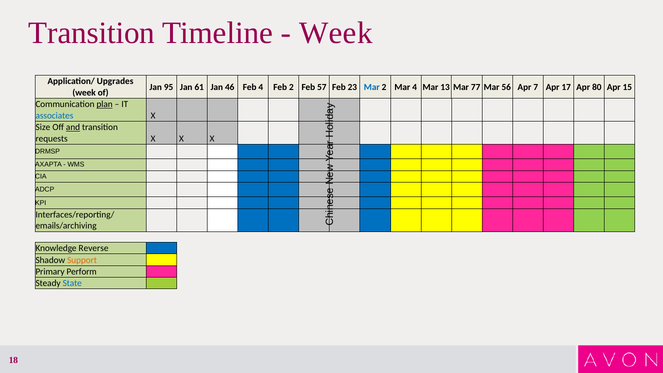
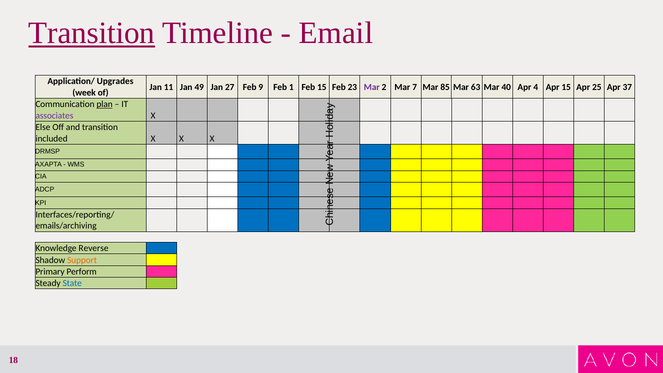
Transition at (92, 33) underline: none -> present
Week at (336, 33): Week -> Email
95: 95 -> 11
61: 61 -> 49
46: 46 -> 27
Feb 4: 4 -> 9
Feb 2: 2 -> 1
Feb 57: 57 -> 15
Mar at (372, 87) colour: blue -> purple
Mar 4: 4 -> 7
13: 13 -> 85
77: 77 -> 63
56: 56 -> 40
7: 7 -> 4
Apr 17: 17 -> 15
80: 80 -> 25
15: 15 -> 37
associates colour: blue -> purple
Size: Size -> Else
and underline: present -> none
requests: requests -> included
